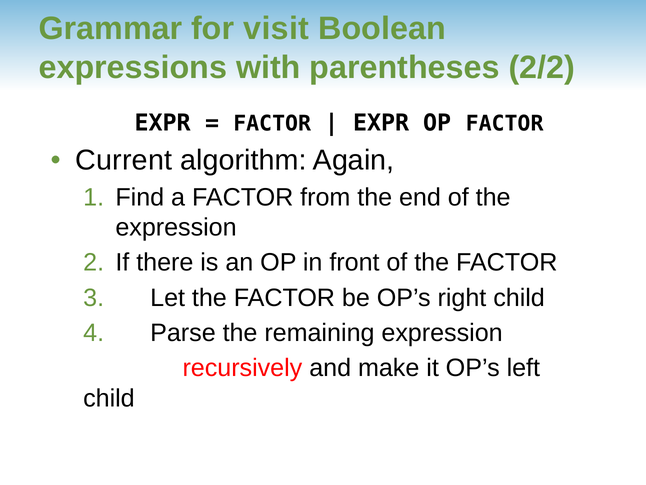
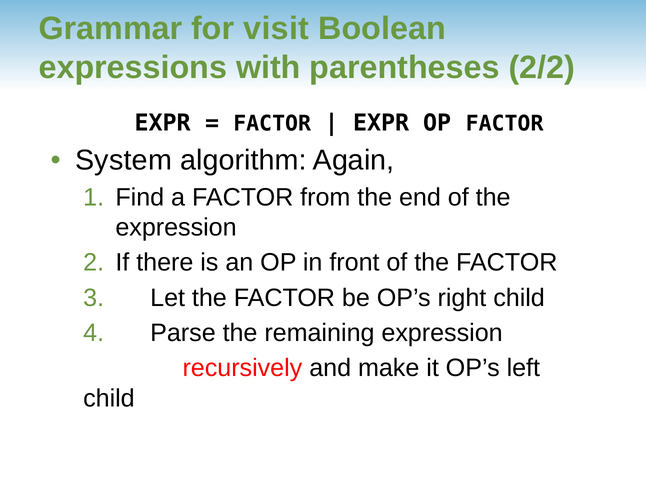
Current: Current -> System
